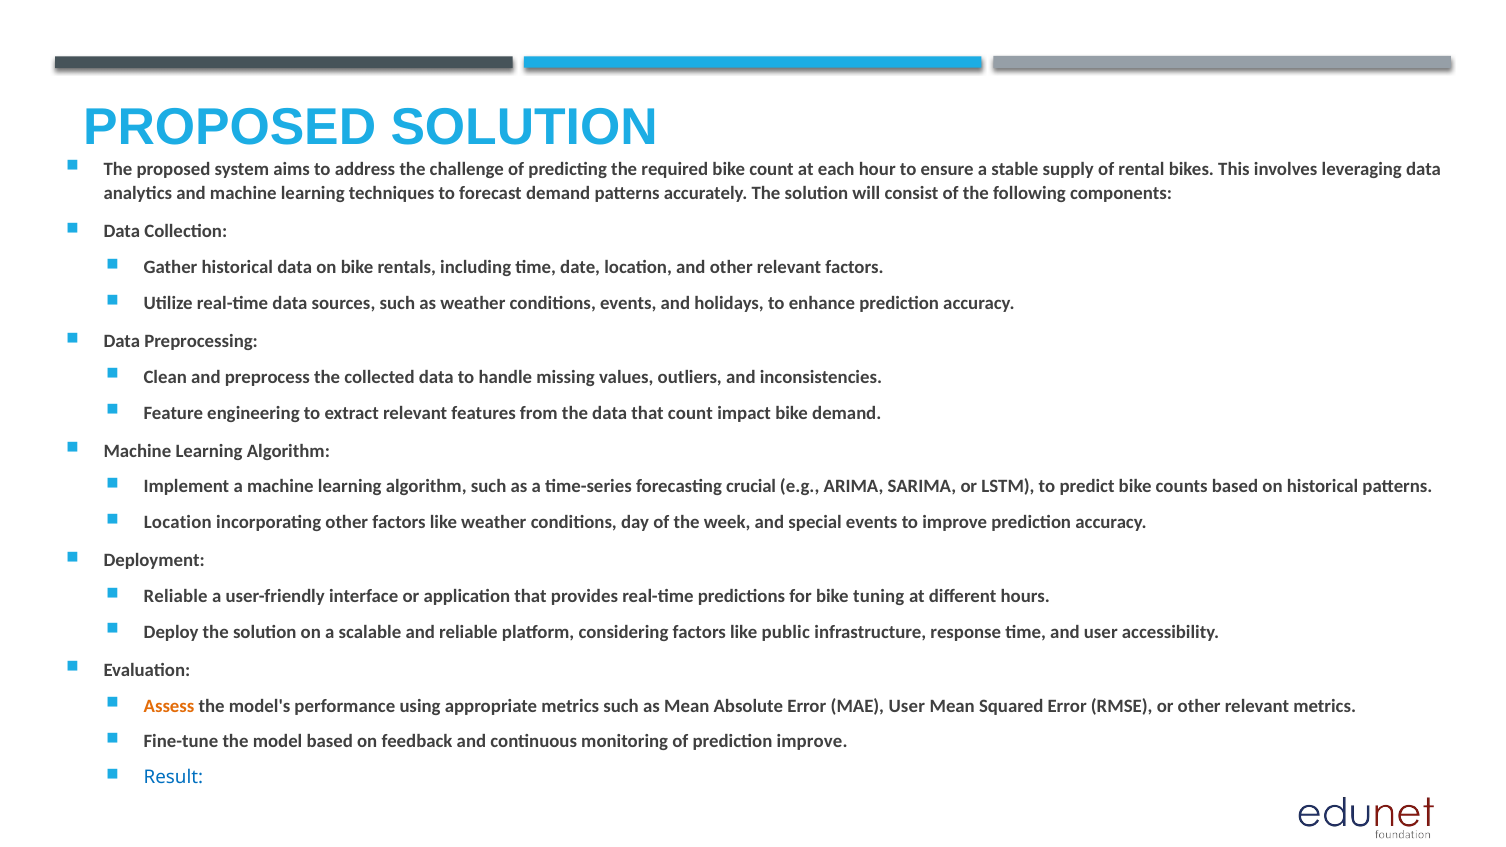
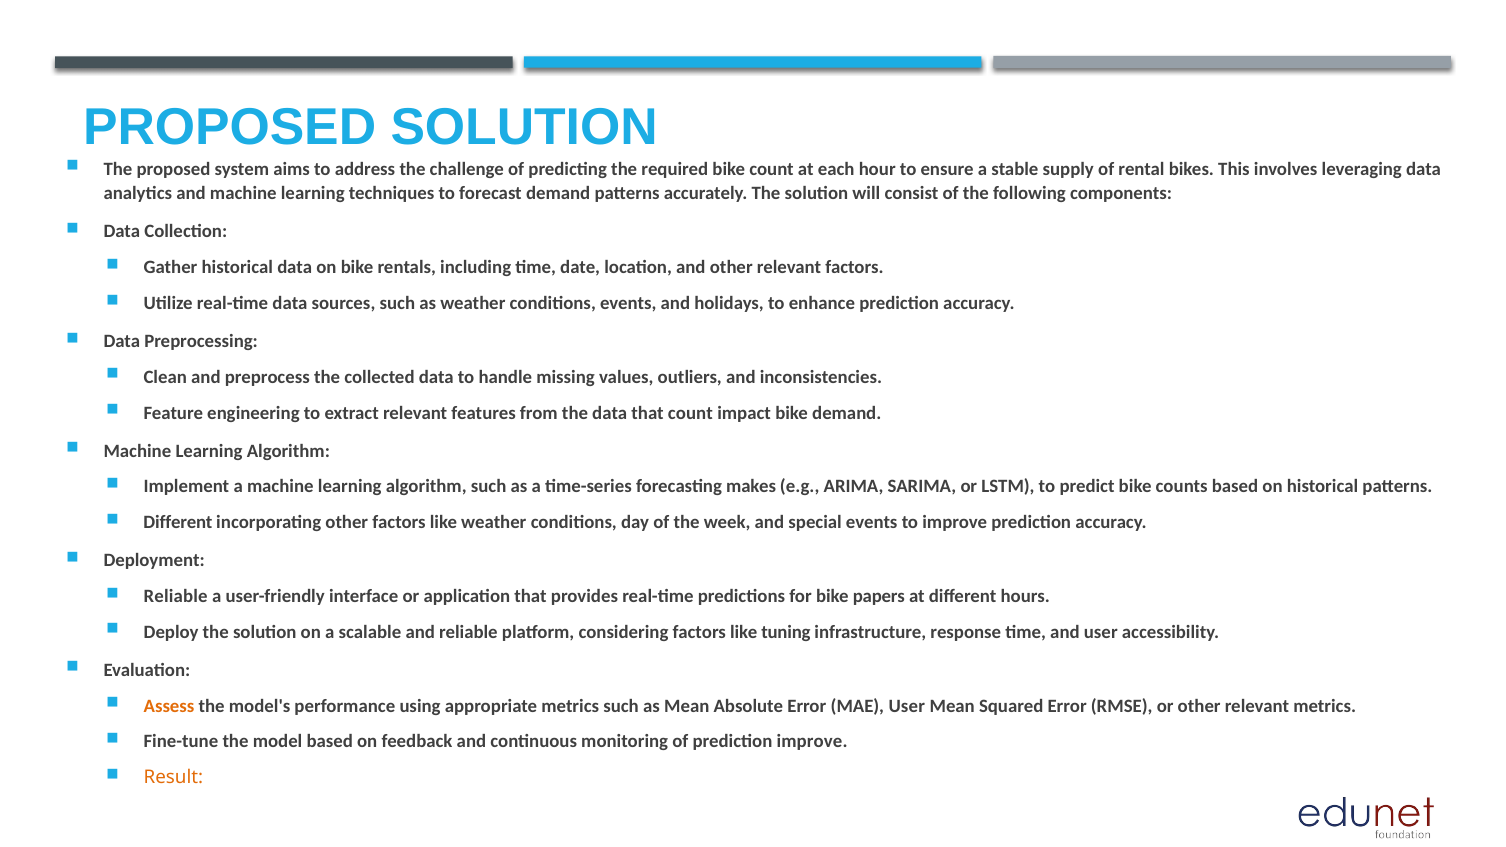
crucial: crucial -> makes
Location at (178, 523): Location -> Different
tuning: tuning -> papers
public: public -> tuning
Result colour: blue -> orange
